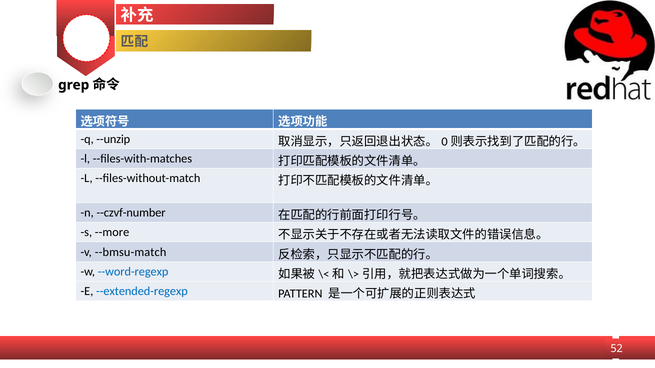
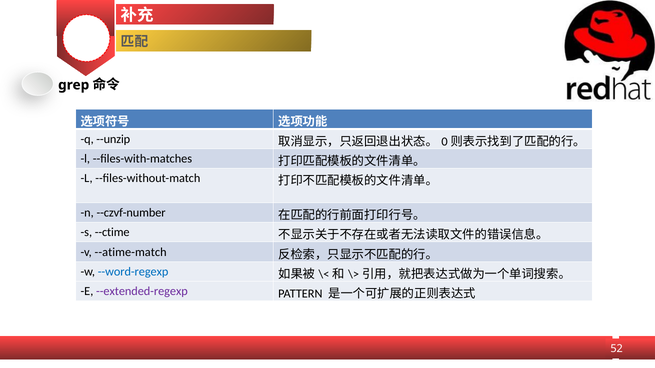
--more: --more -> --ctime
--bmsu-match: --bmsu-match -> --atime-match
--extended-regexp colour: blue -> purple
